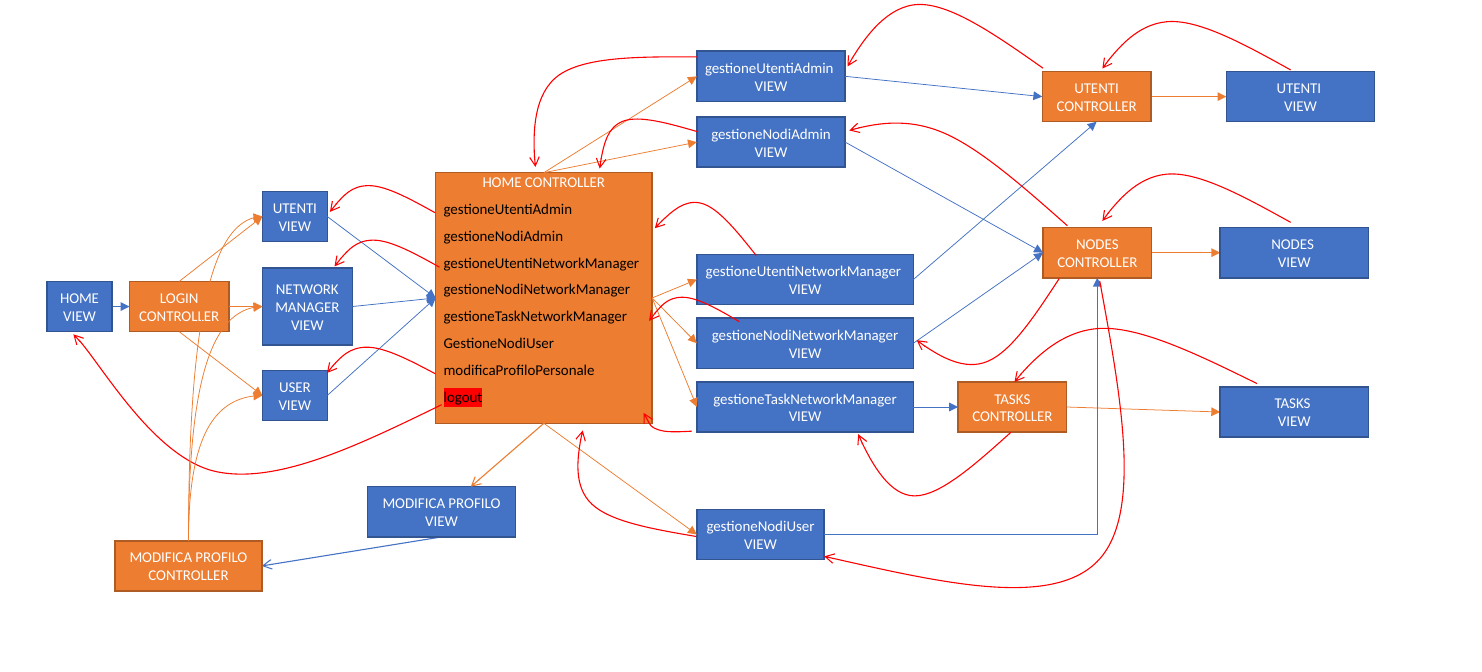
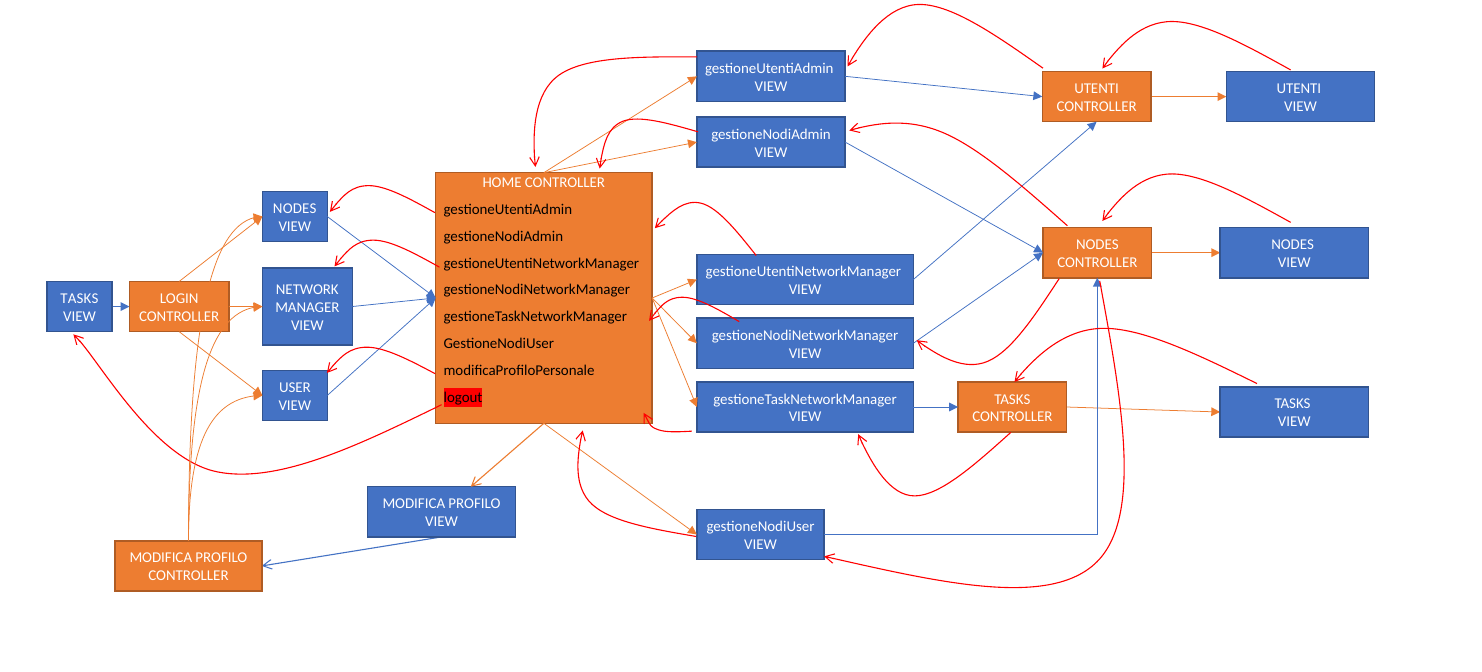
UTENTI at (295, 209): UTENTI -> NODES
HOME at (80, 299): HOME -> TASKS
